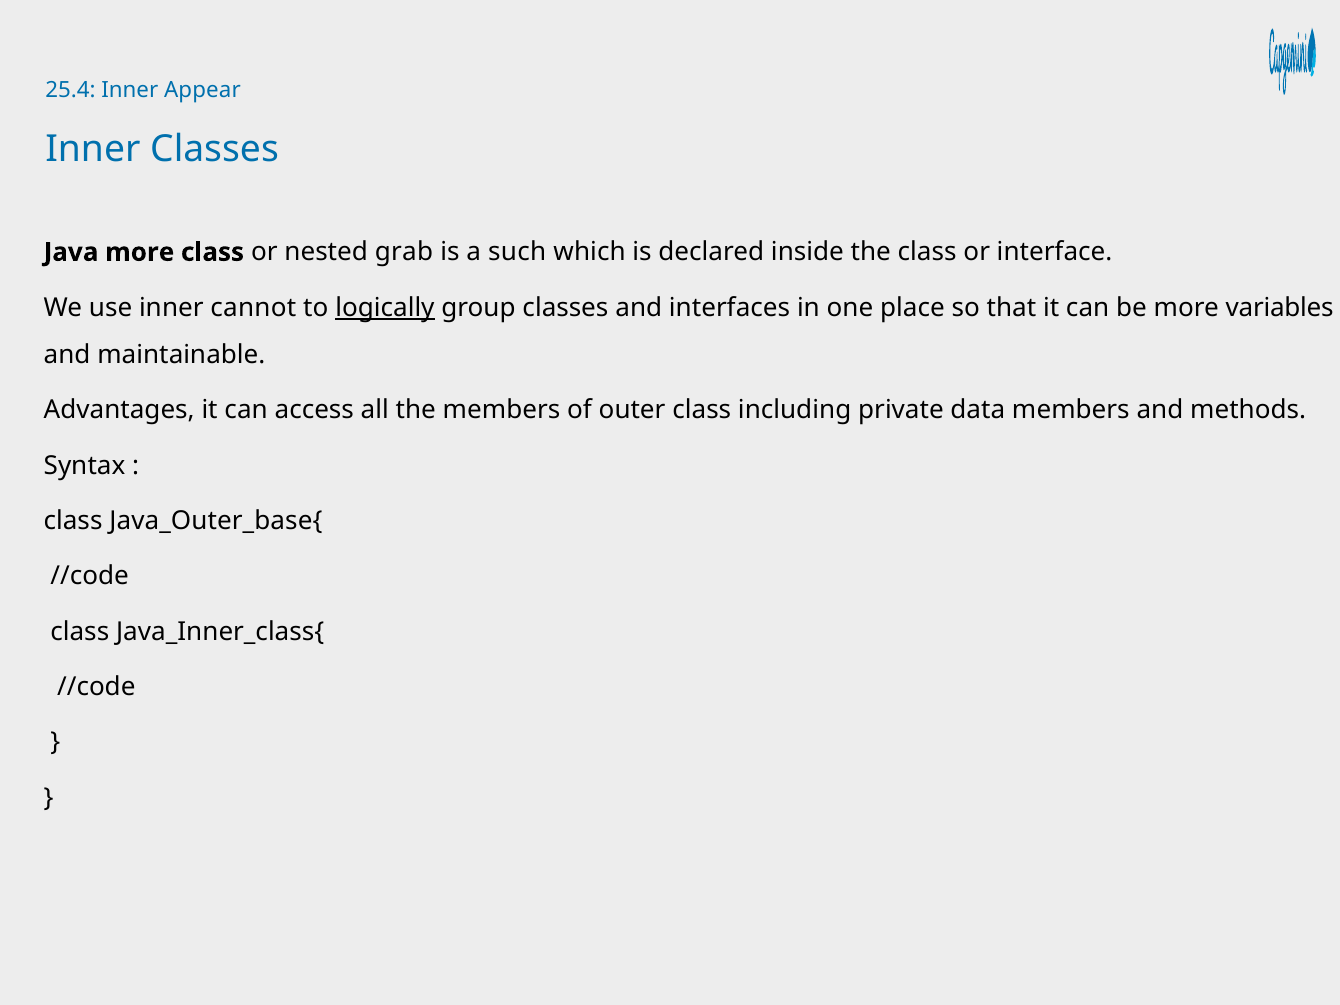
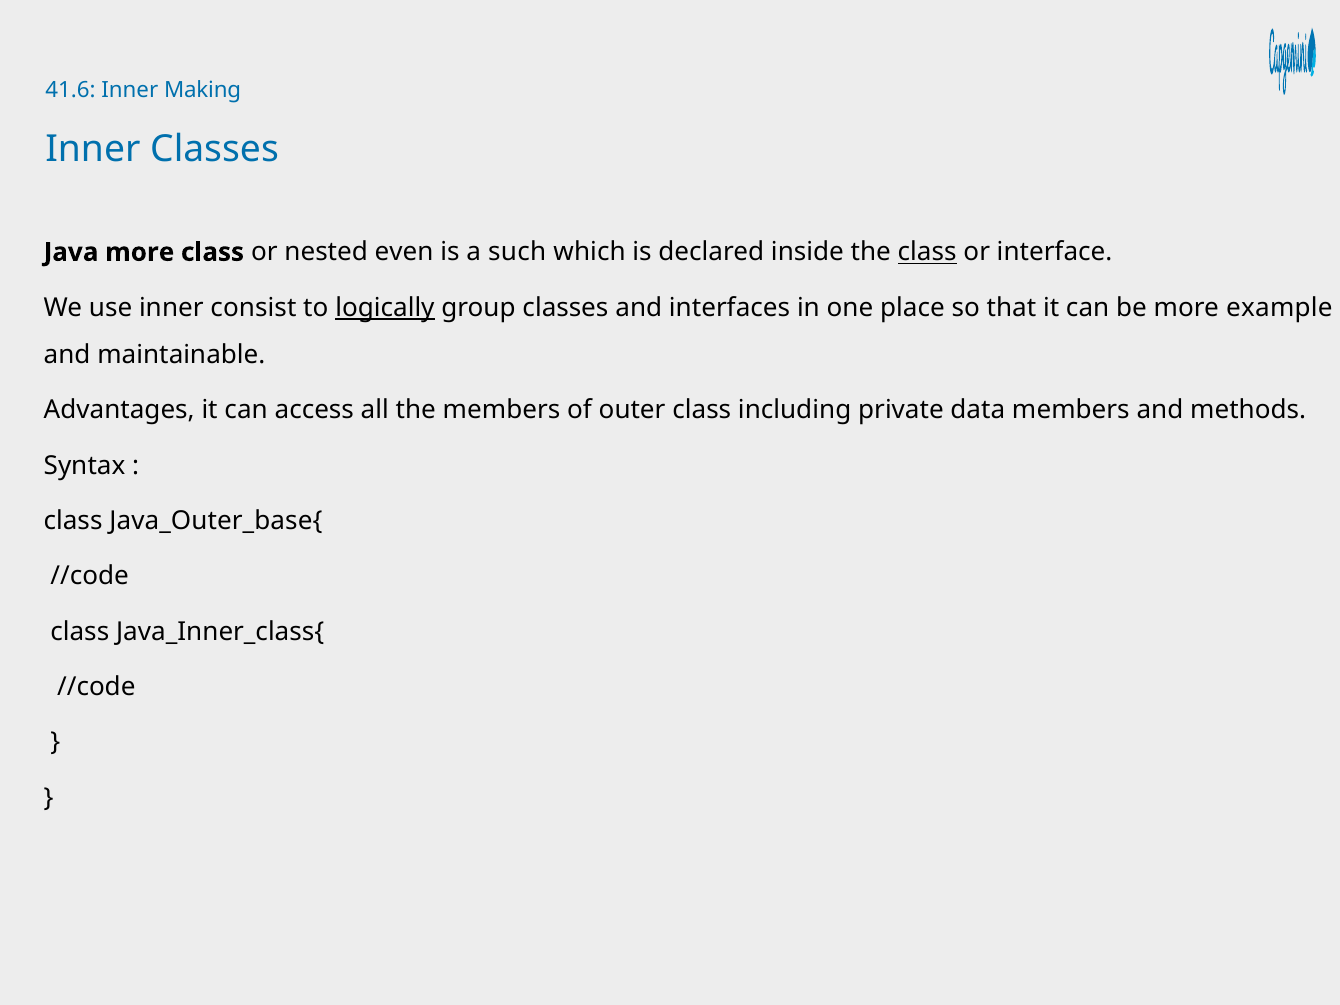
25.4: 25.4 -> 41.6
Appear: Appear -> Making
grab: grab -> even
class at (927, 252) underline: none -> present
cannot: cannot -> consist
variables: variables -> example
